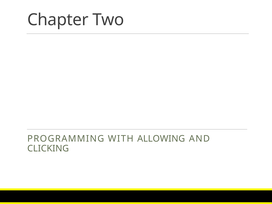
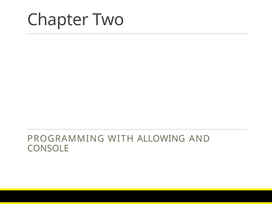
CLICKING: CLICKING -> CONSOLE
